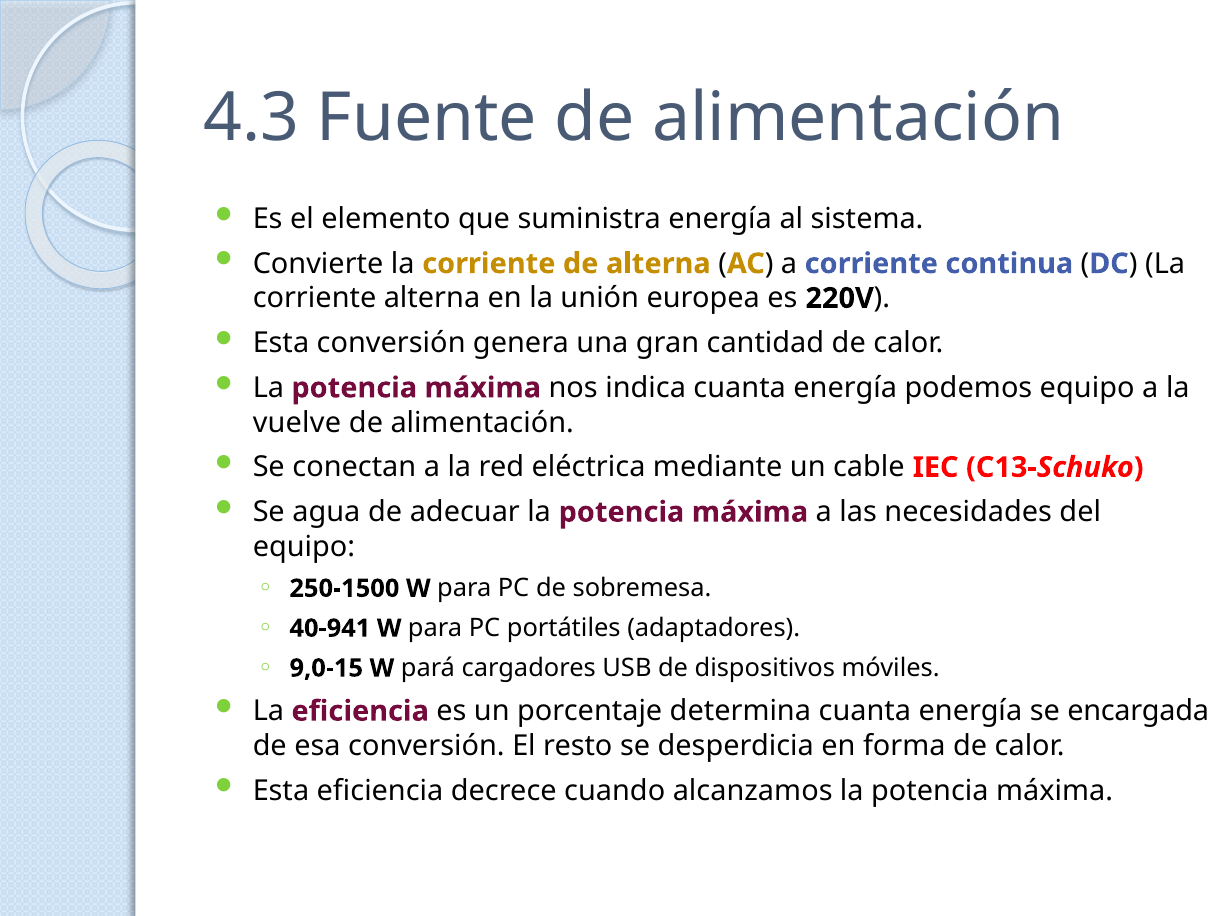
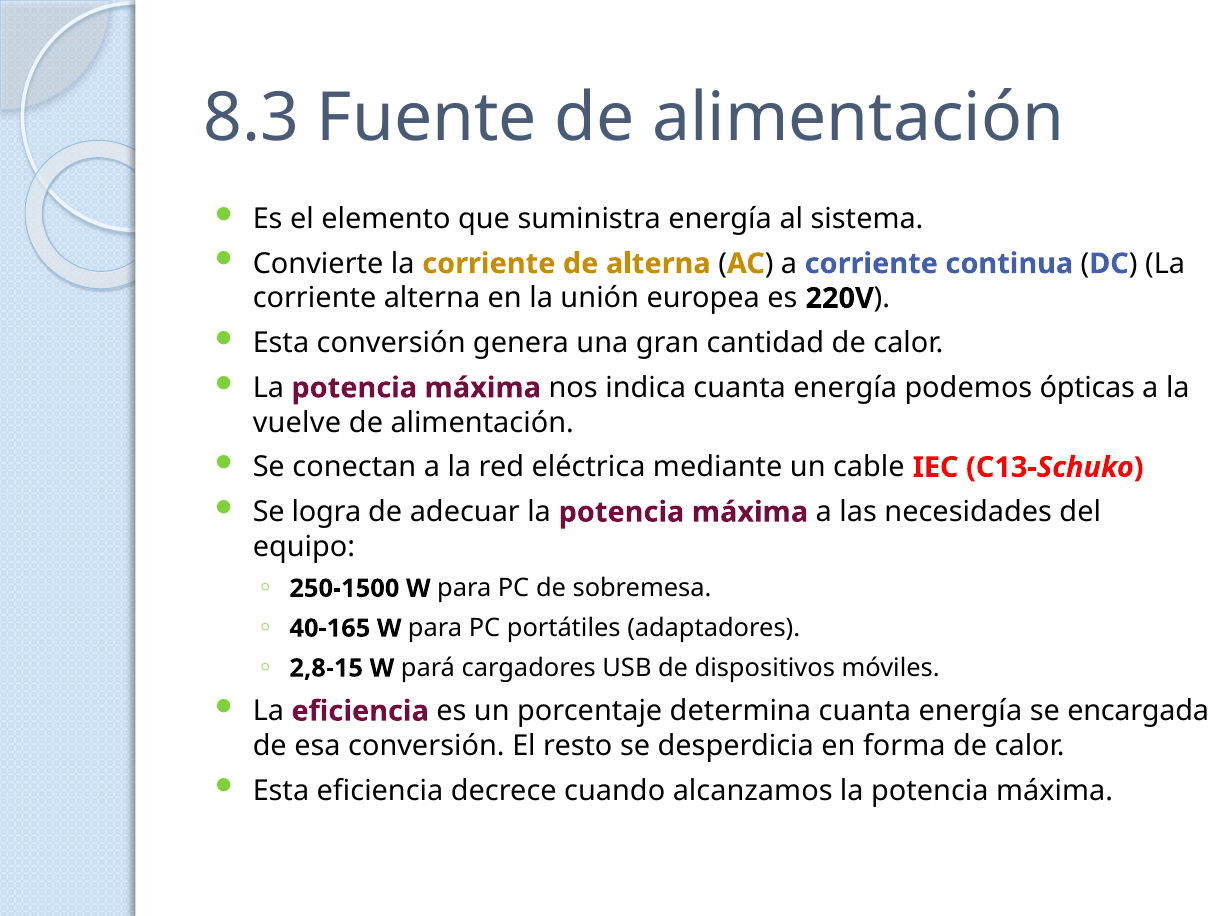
4.3: 4.3 -> 8.3
podemos equipo: equipo -> ópticas
agua: agua -> logra
40-941: 40-941 -> 40-165
9,0-15: 9,0-15 -> 2,8-15
